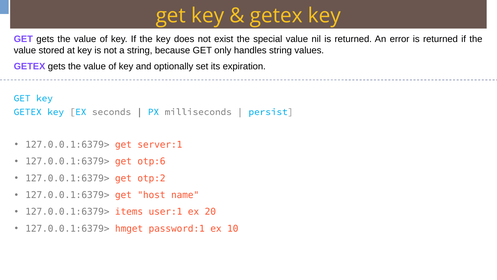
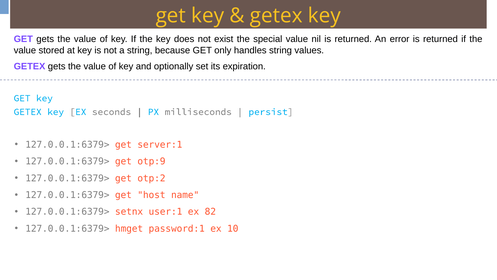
otp:6: otp:6 -> otp:9
items: items -> setnx
20: 20 -> 82
